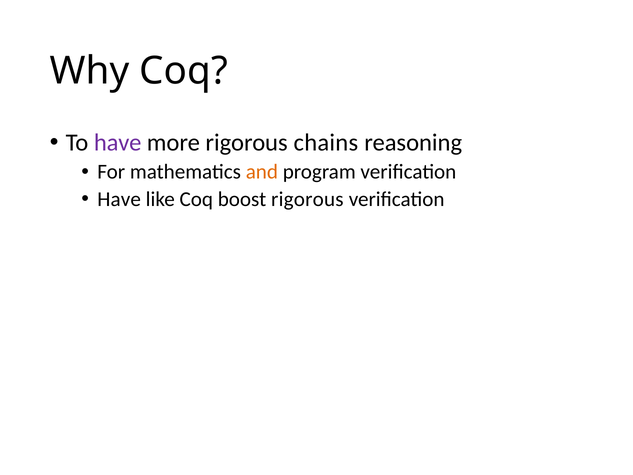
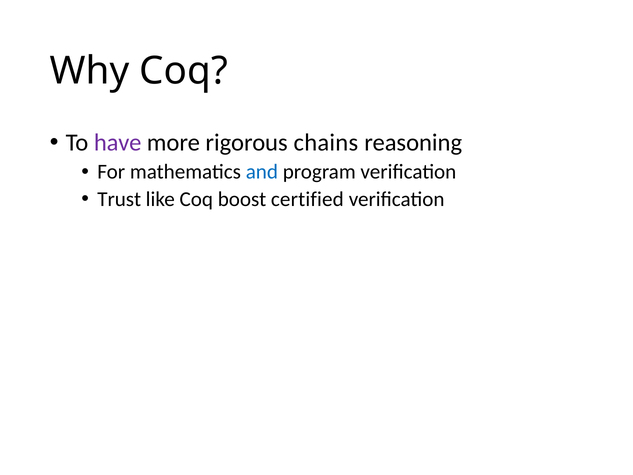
and colour: orange -> blue
Have at (119, 199): Have -> Trust
boost rigorous: rigorous -> certified
